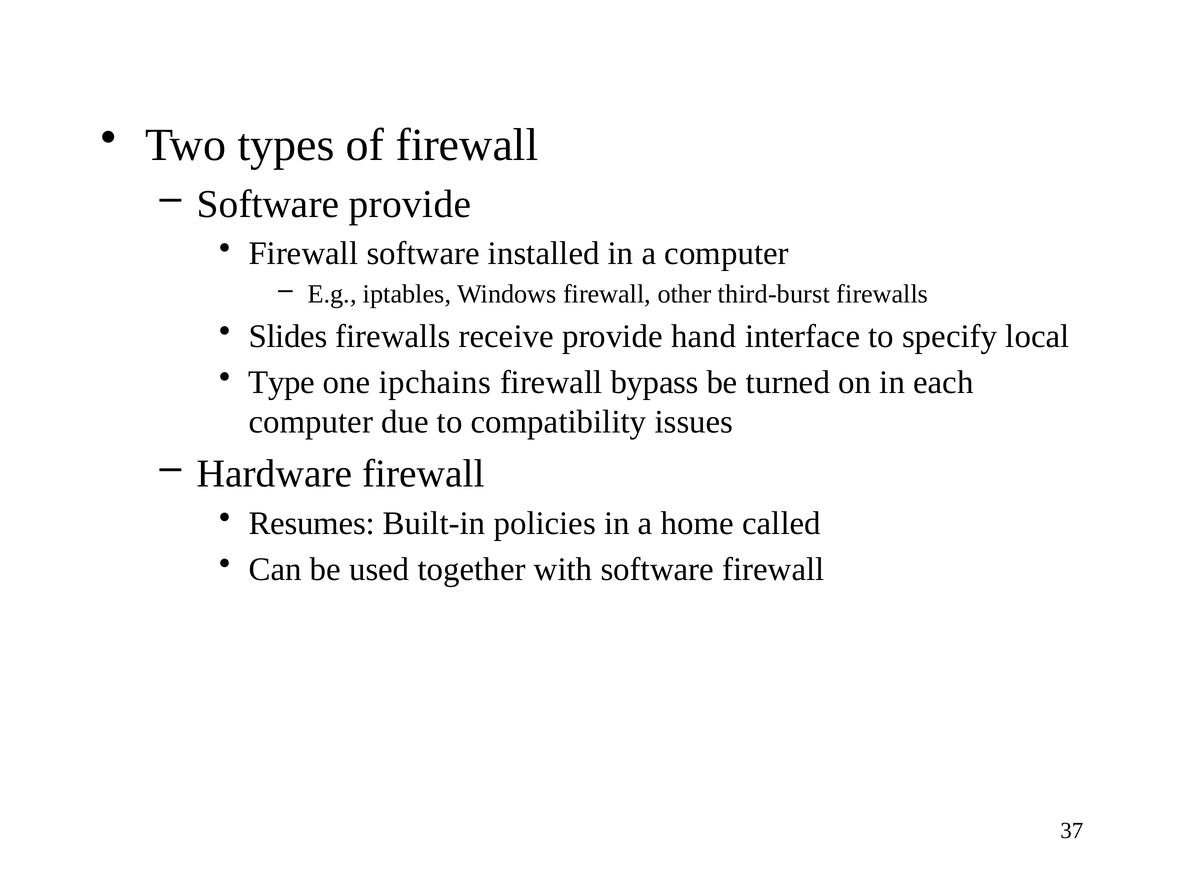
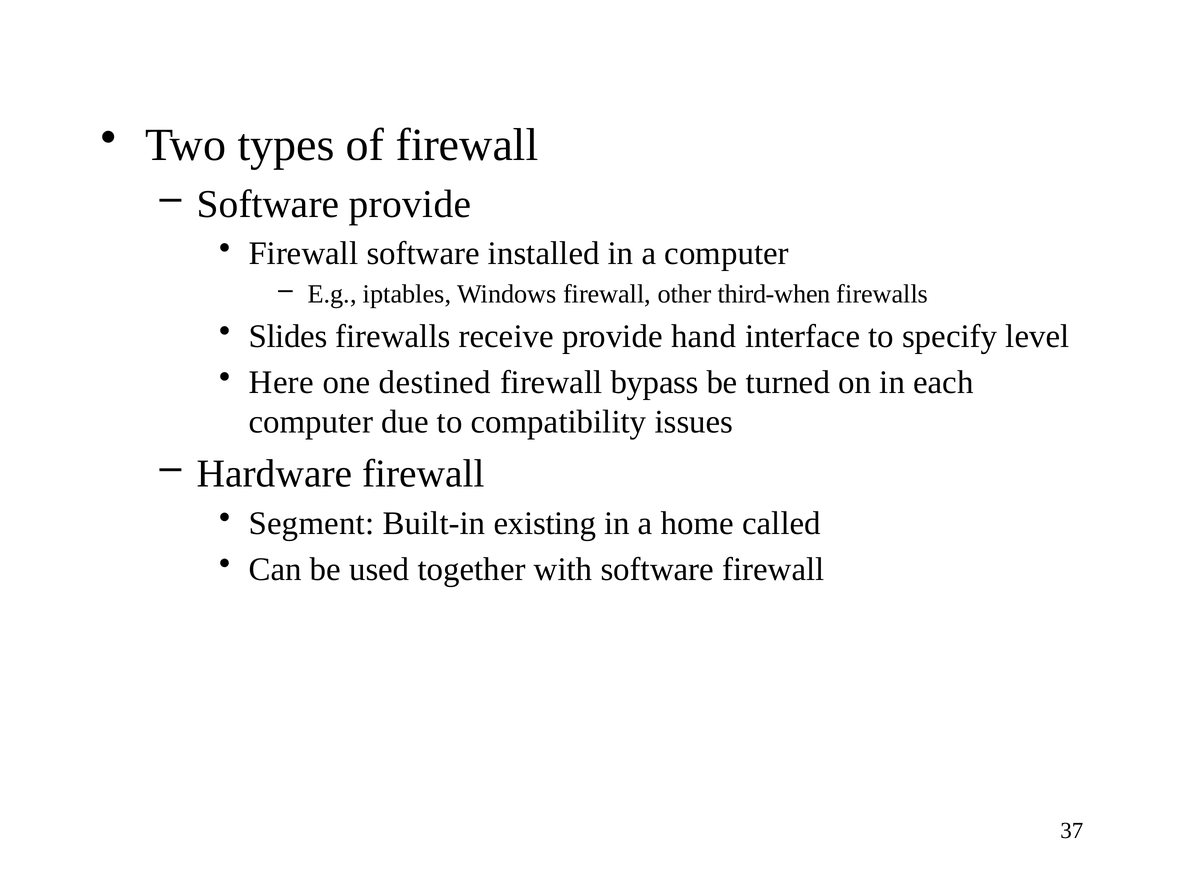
third-burst: third-burst -> third-when
local: local -> level
Type: Type -> Here
ipchains: ipchains -> destined
Resumes: Resumes -> Segment
policies: policies -> existing
